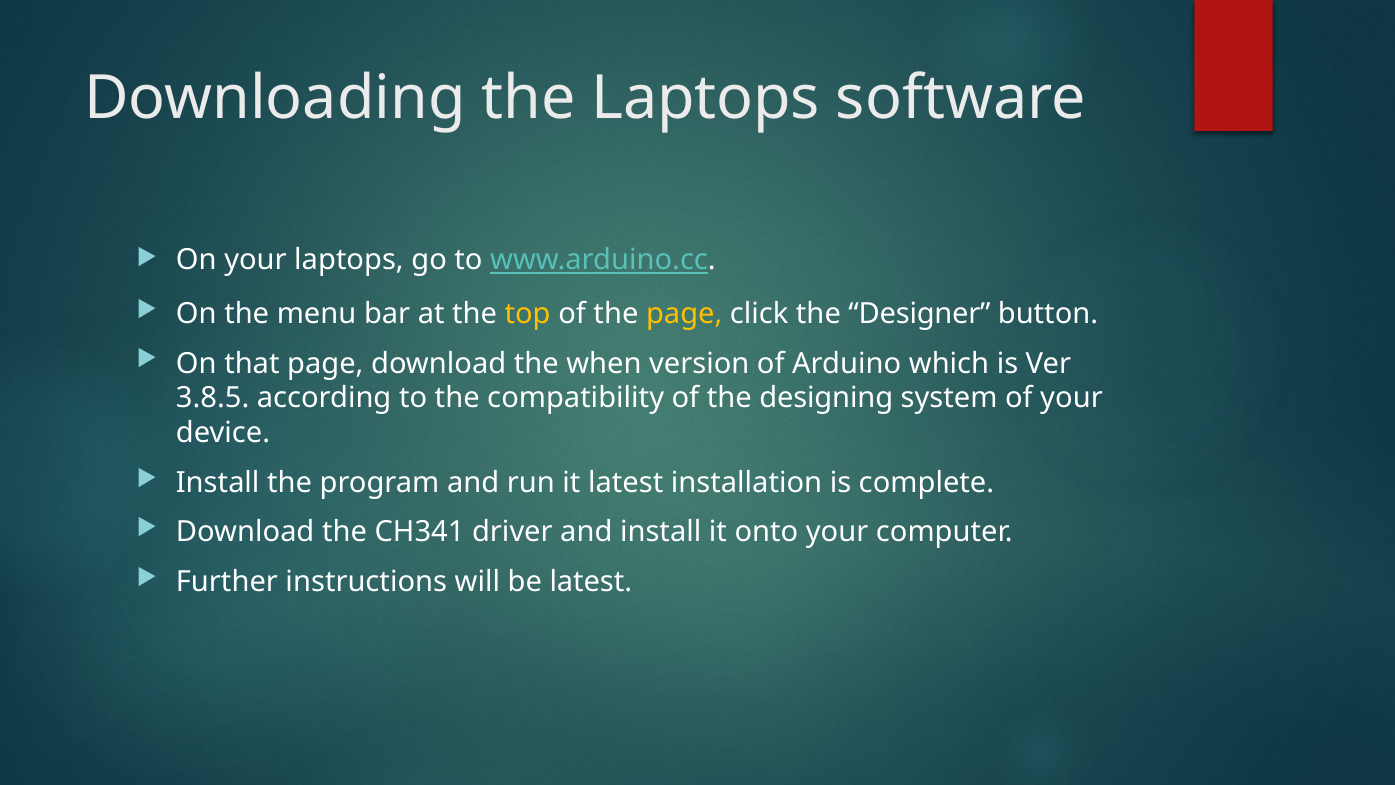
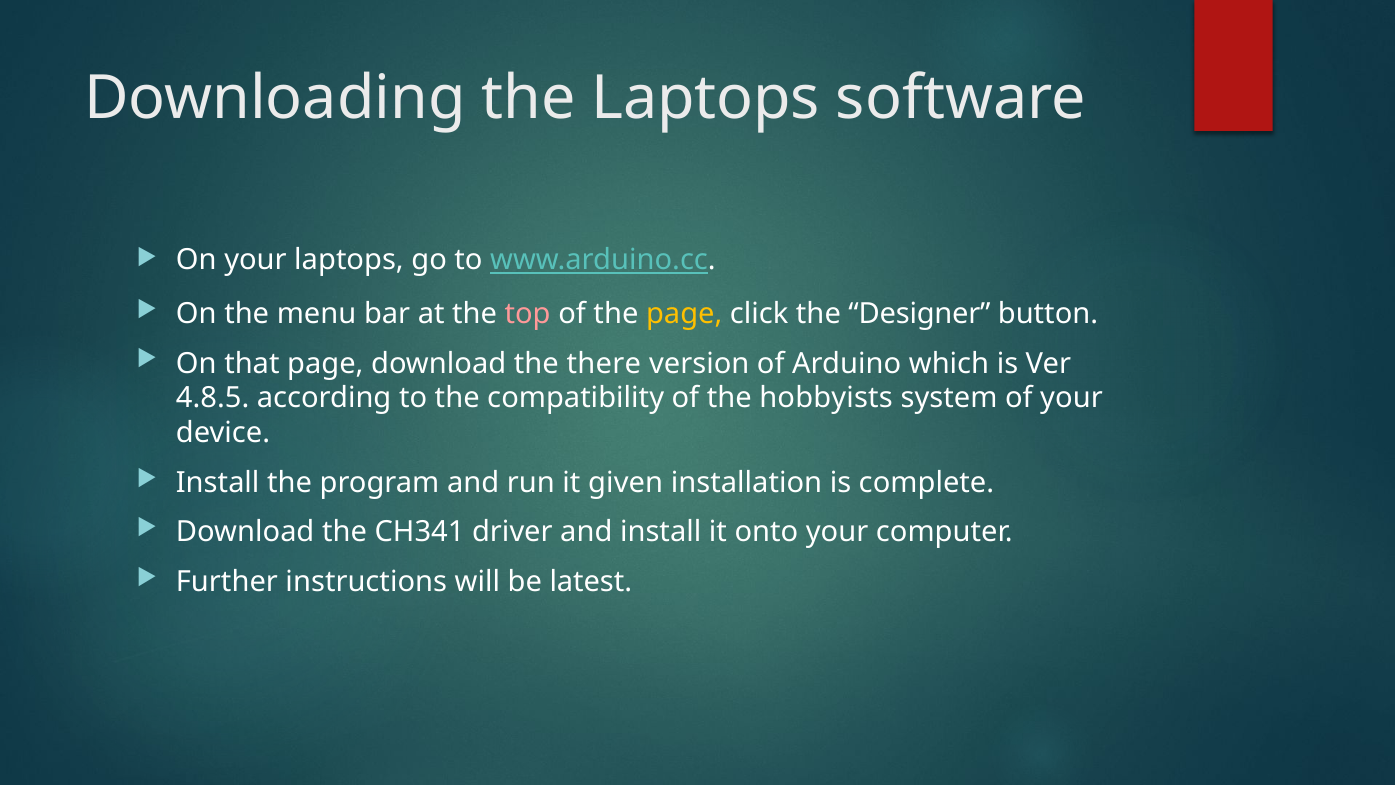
top colour: yellow -> pink
when: when -> there
3.8.5: 3.8.5 -> 4.8.5
designing: designing -> hobbyists
it latest: latest -> given
